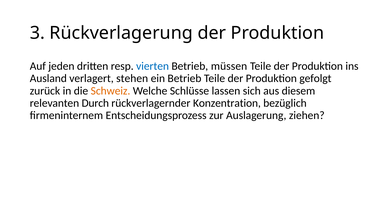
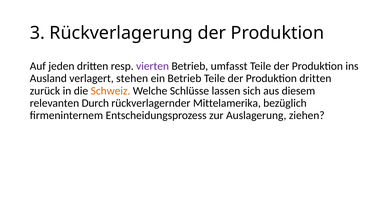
vierten colour: blue -> purple
müssen: müssen -> umfasst
Produktion gefolgt: gefolgt -> dritten
Konzentration: Konzentration -> Mittelamerika
